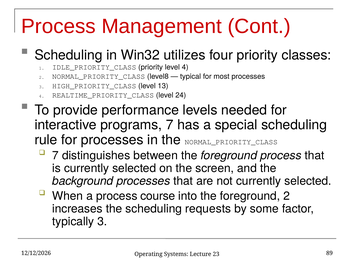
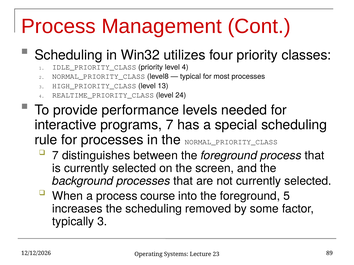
foreground 2: 2 -> 5
requests: requests -> removed
